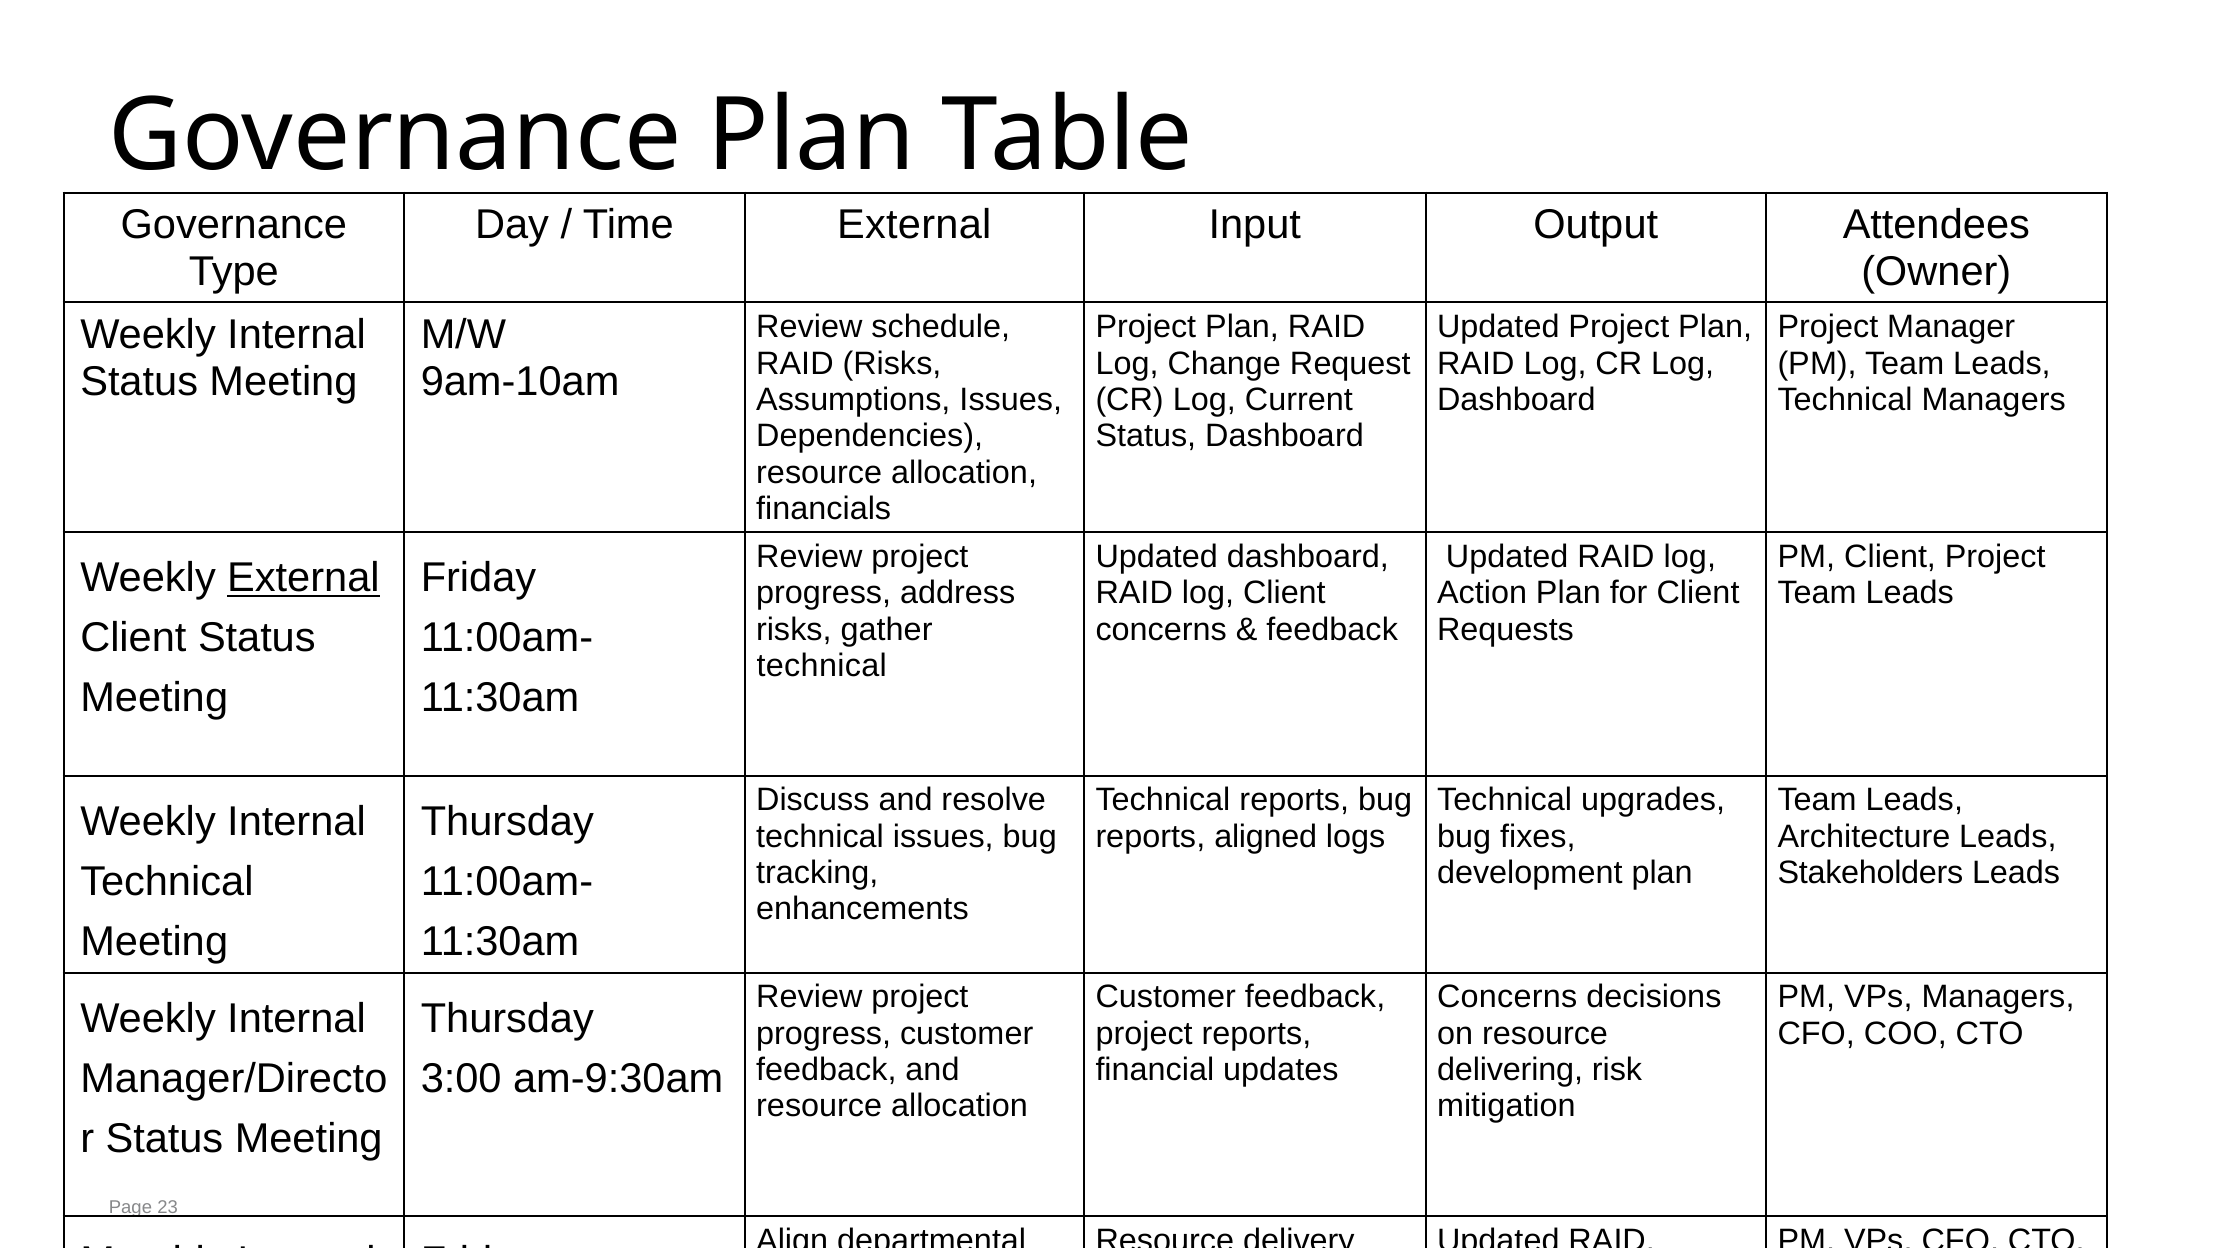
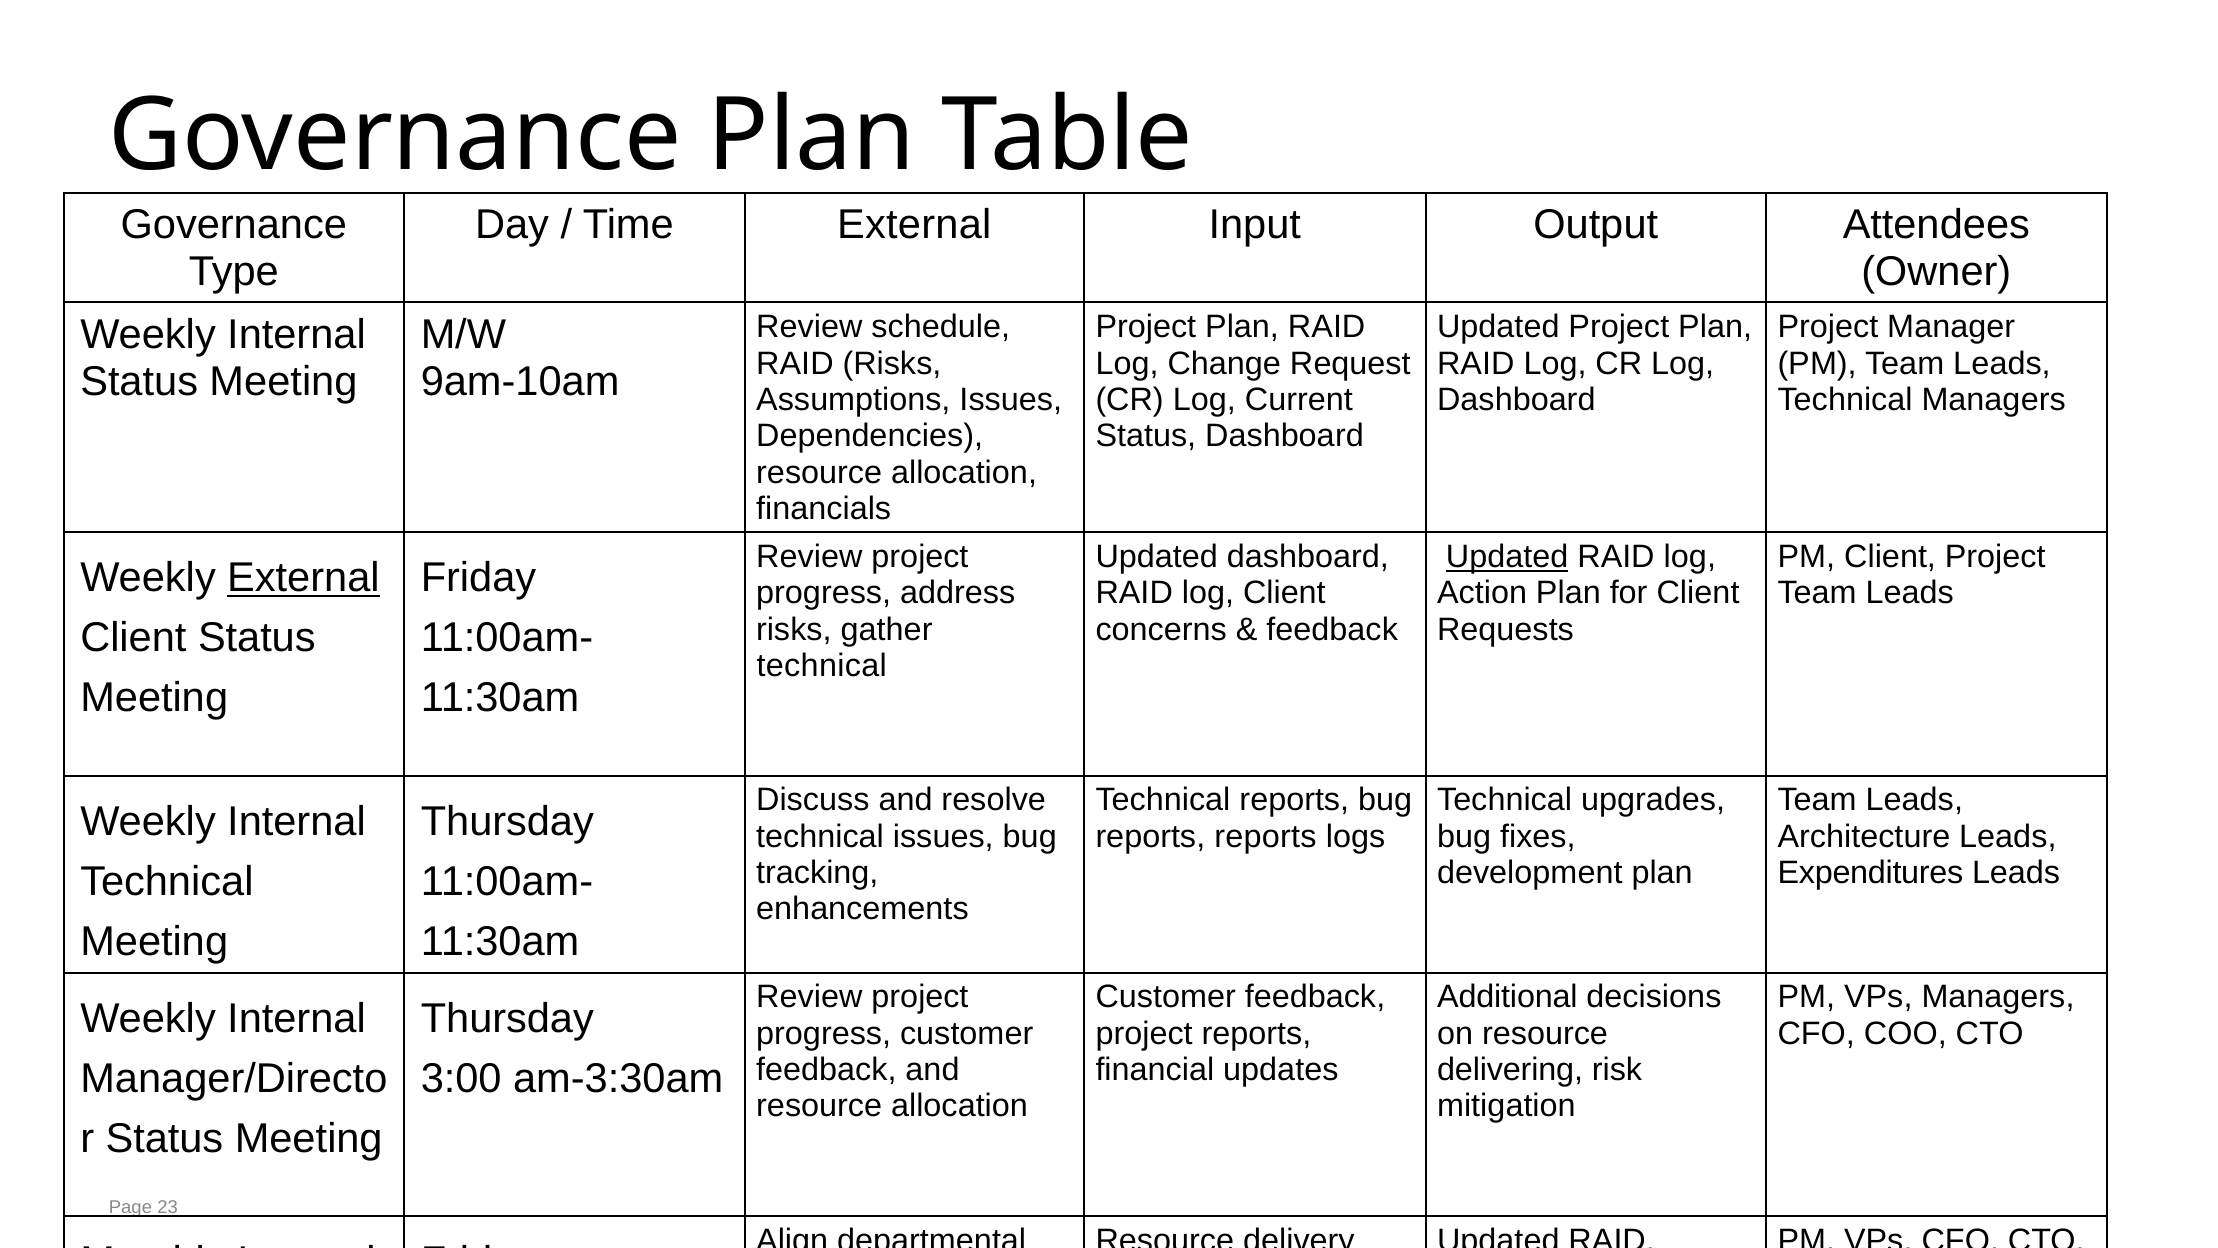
Updated at (1507, 557) underline: none -> present
reports aligned: aligned -> reports
Stakeholders: Stakeholders -> Expenditures
Concerns at (1507, 997): Concerns -> Additional
am-9:30am: am-9:30am -> am-3:30am
